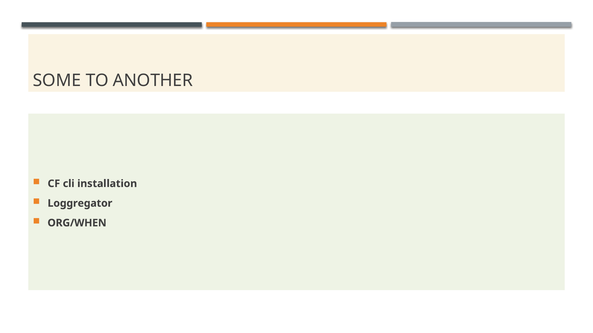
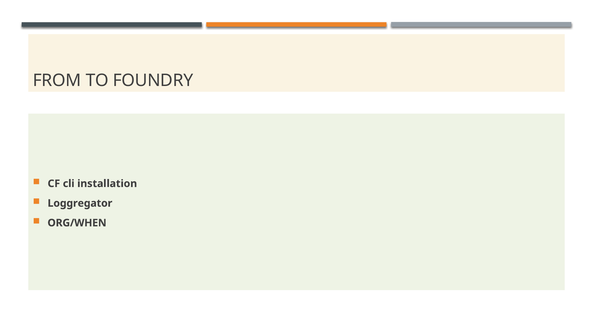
SOME: SOME -> FROM
ANOTHER: ANOTHER -> FOUNDRY
